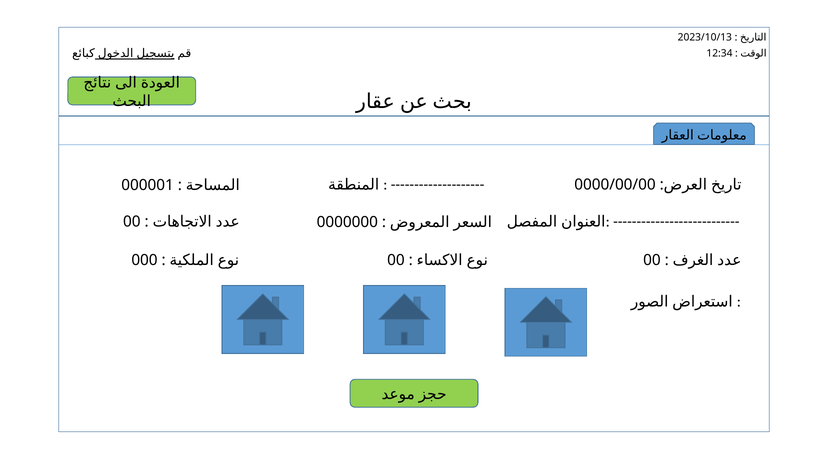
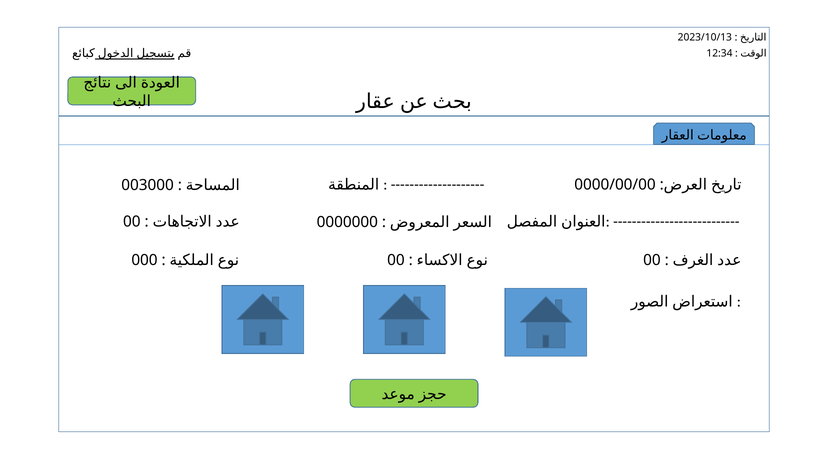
000001: 000001 -> 003000
